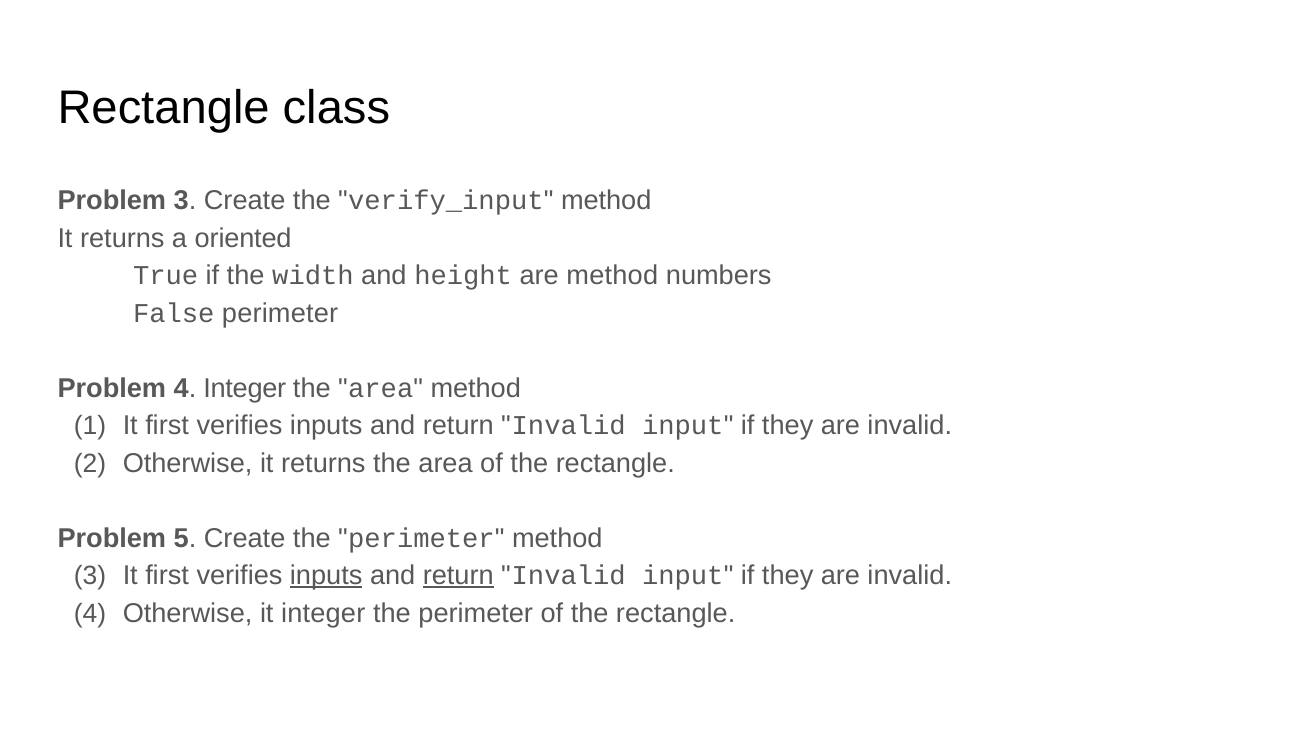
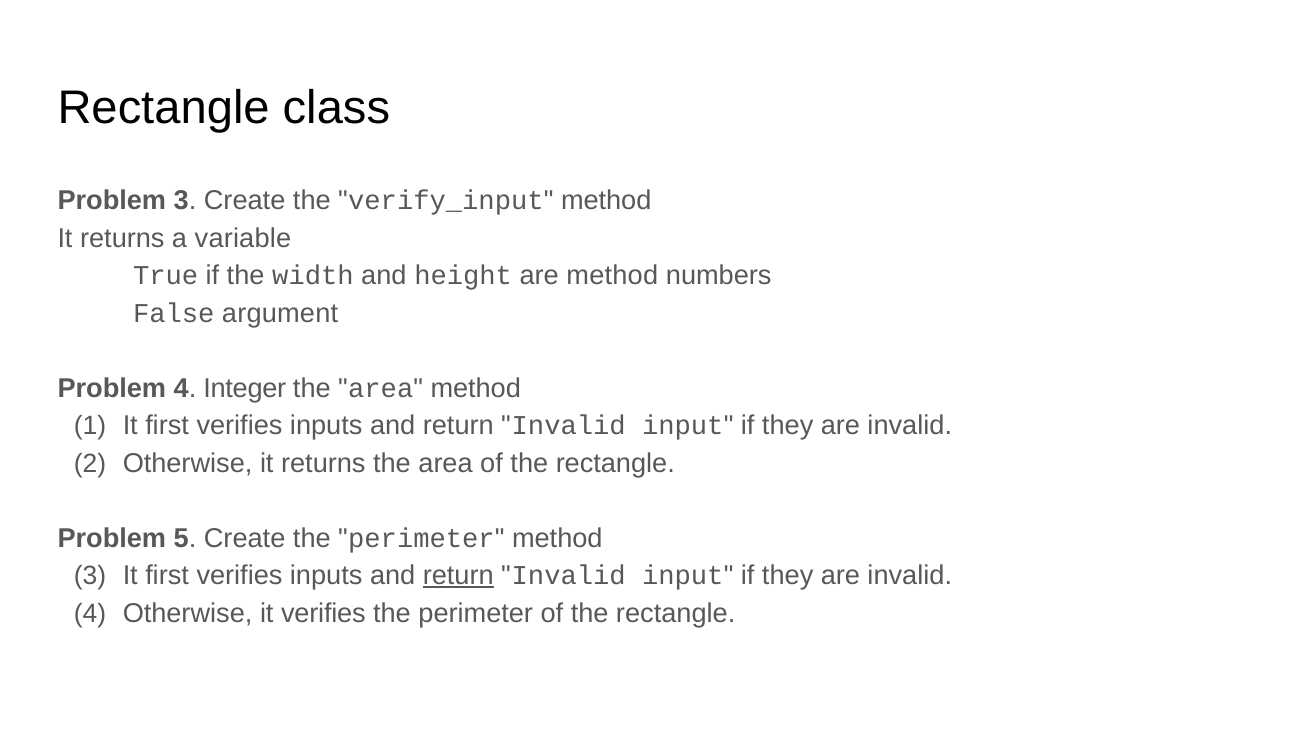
oriented: oriented -> variable
False perimeter: perimeter -> argument
inputs at (326, 576) underline: present -> none
it integer: integer -> verifies
